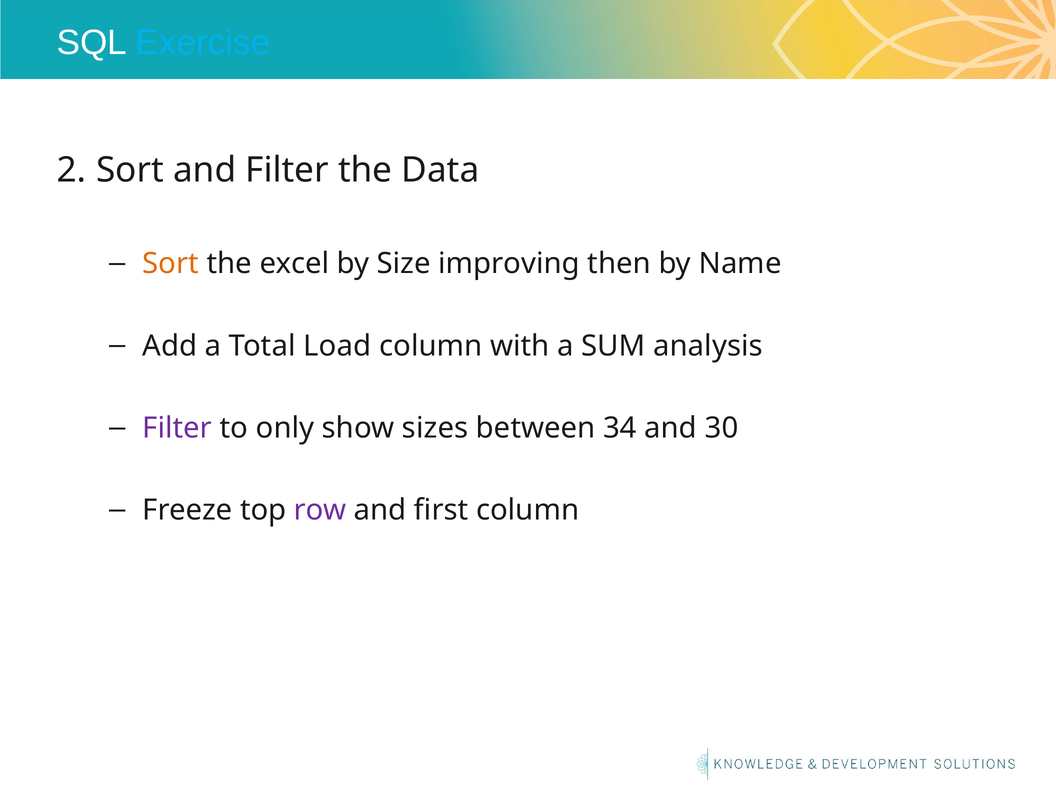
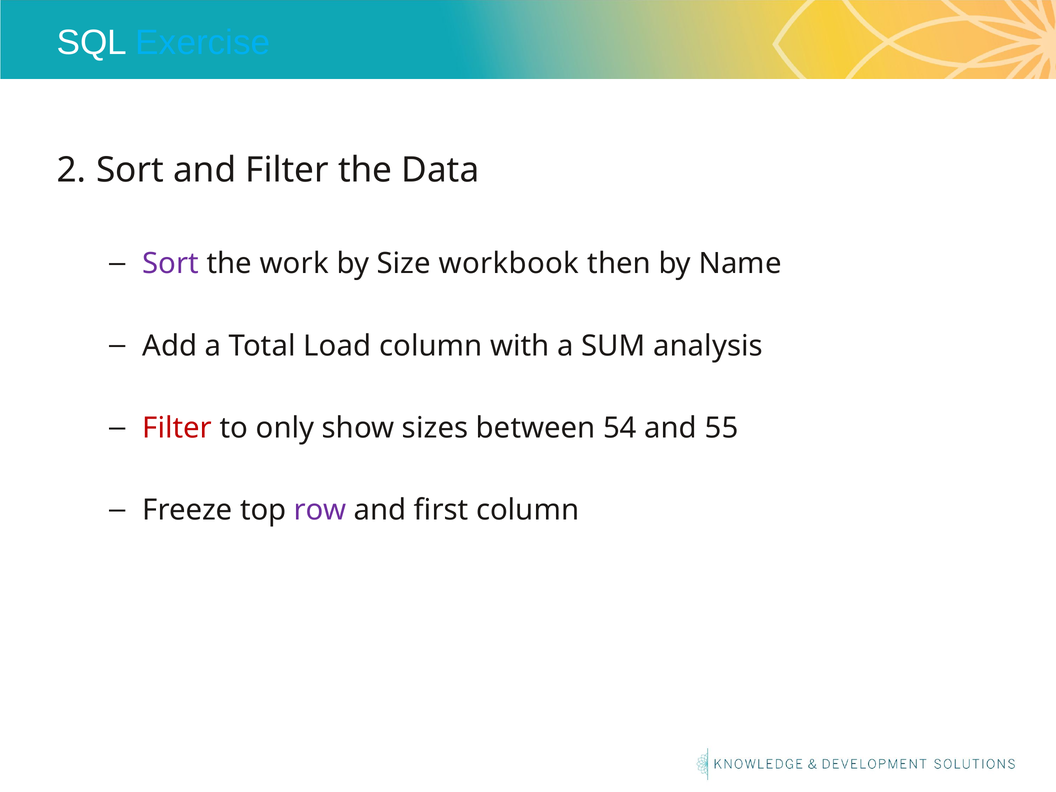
Sort at (171, 264) colour: orange -> purple
excel: excel -> work
improving: improving -> workbook
Filter at (177, 428) colour: purple -> red
34: 34 -> 54
30: 30 -> 55
